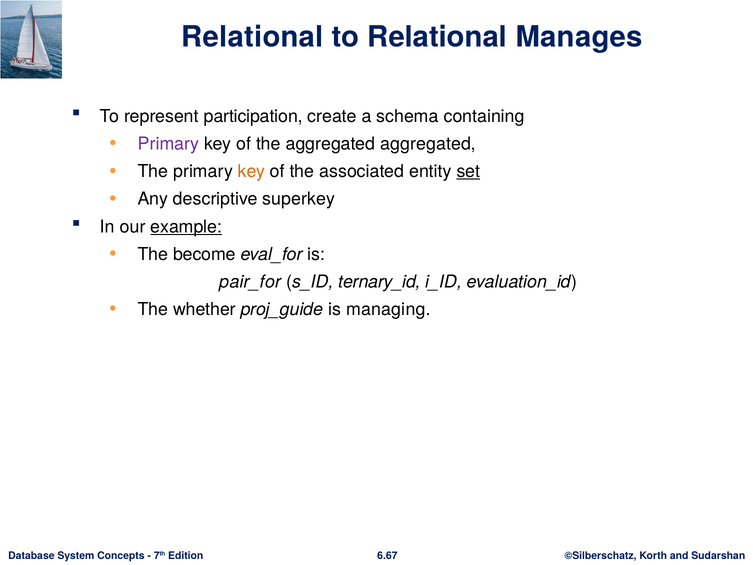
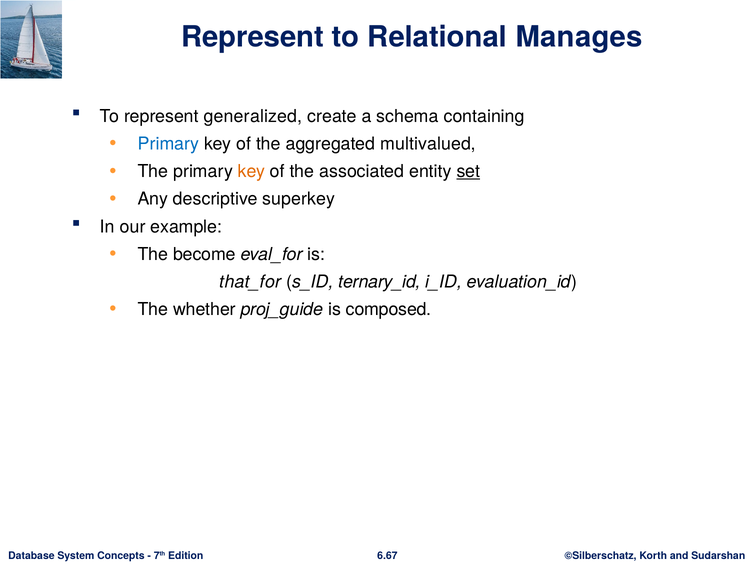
Relational at (252, 37): Relational -> Represent
participation: participation -> generalized
Primary at (168, 144) colour: purple -> blue
aggregated aggregated: aggregated -> multivalued
example underline: present -> none
pair_for: pair_for -> that_for
managing: managing -> composed
